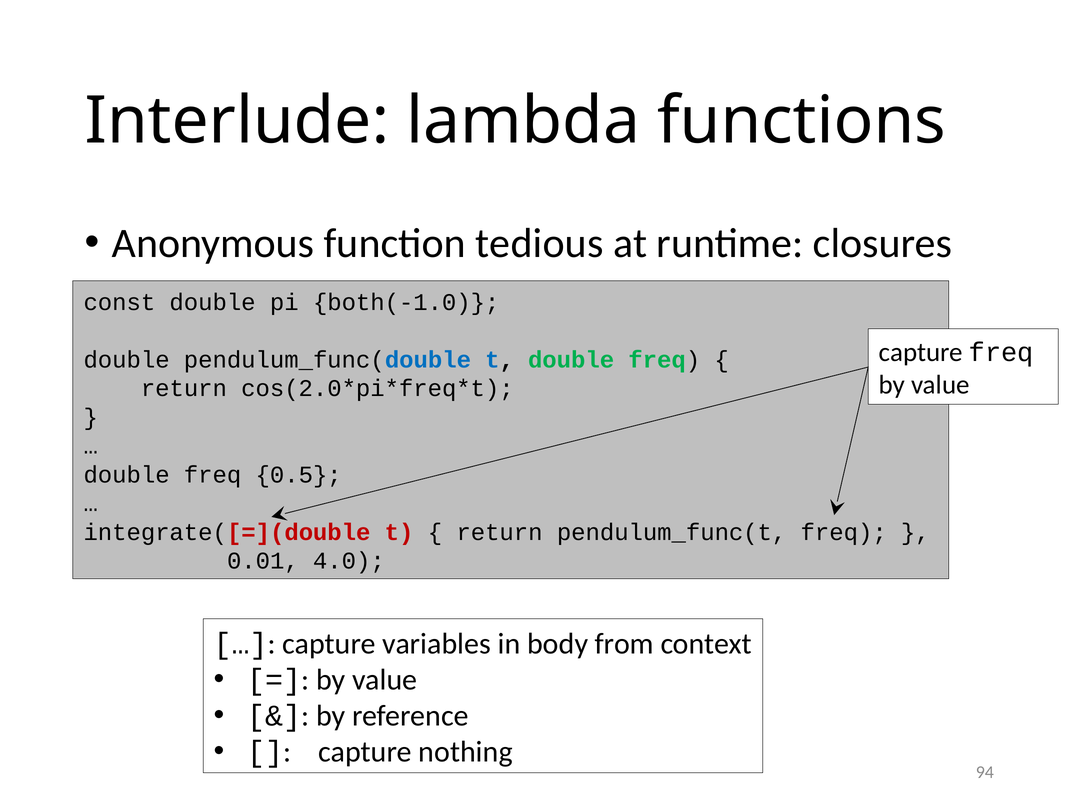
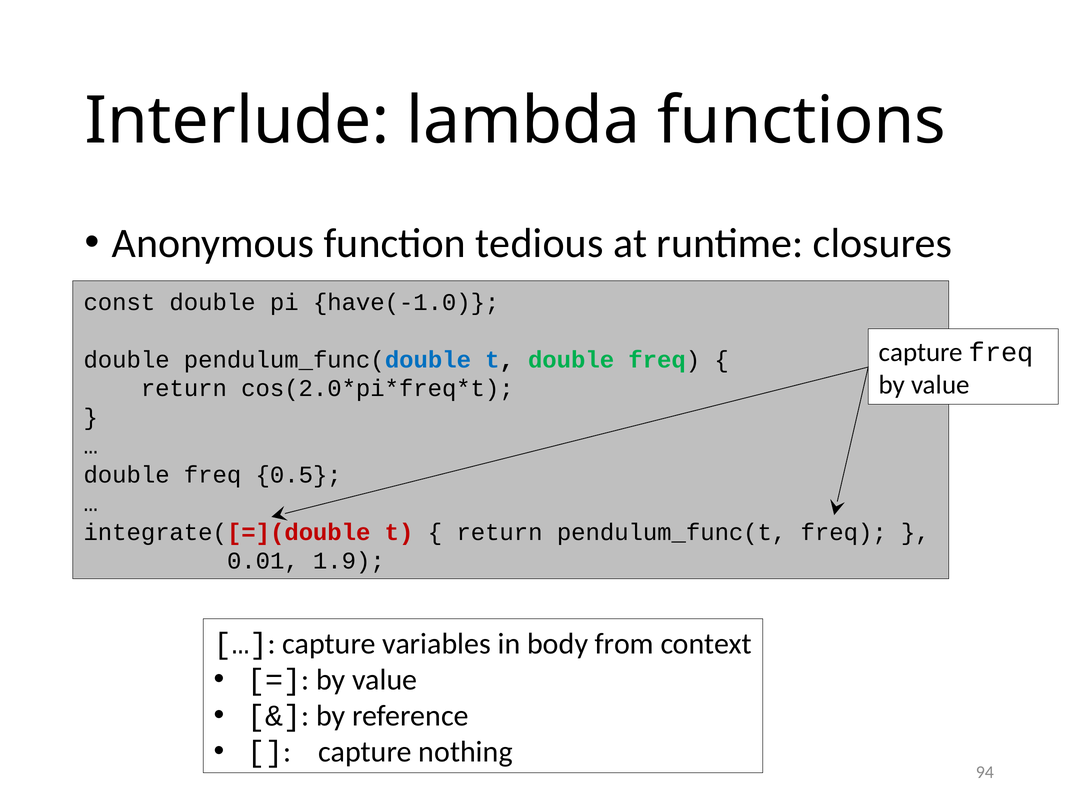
both(-1.0: both(-1.0 -> have(-1.0
4.0: 4.0 -> 1.9
